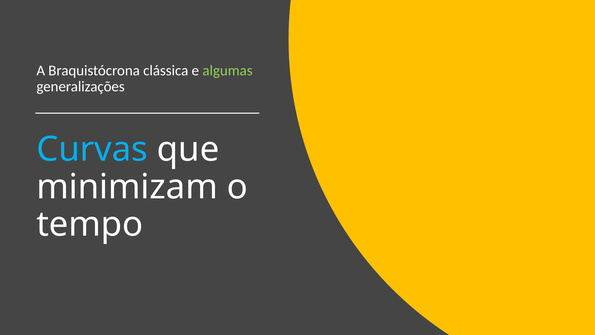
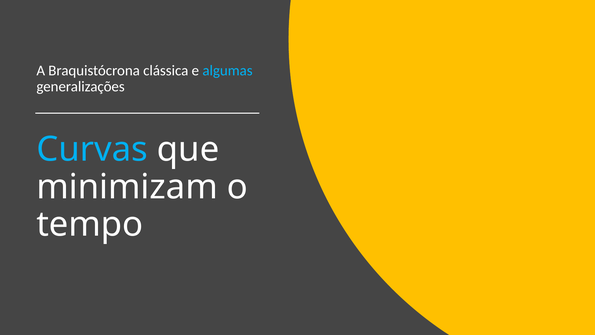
algumas colour: light green -> light blue
